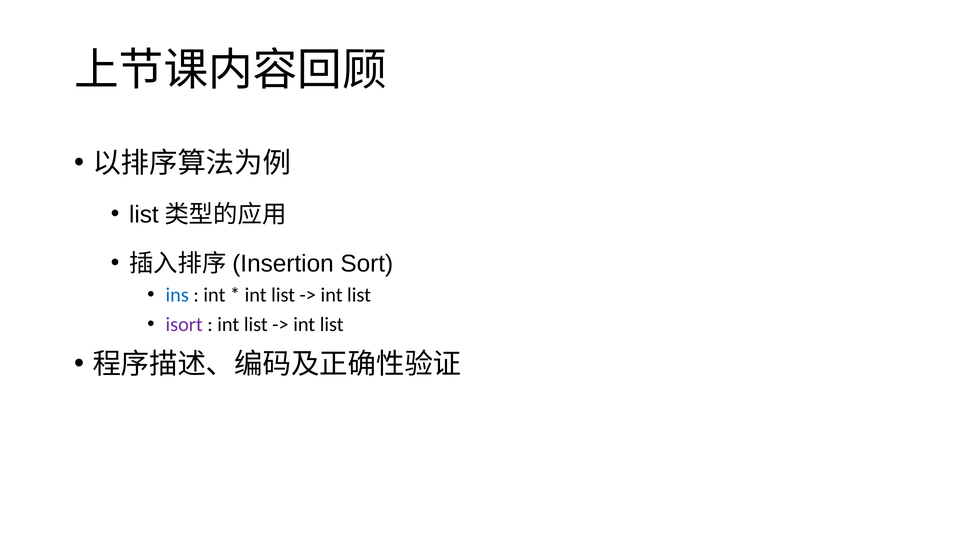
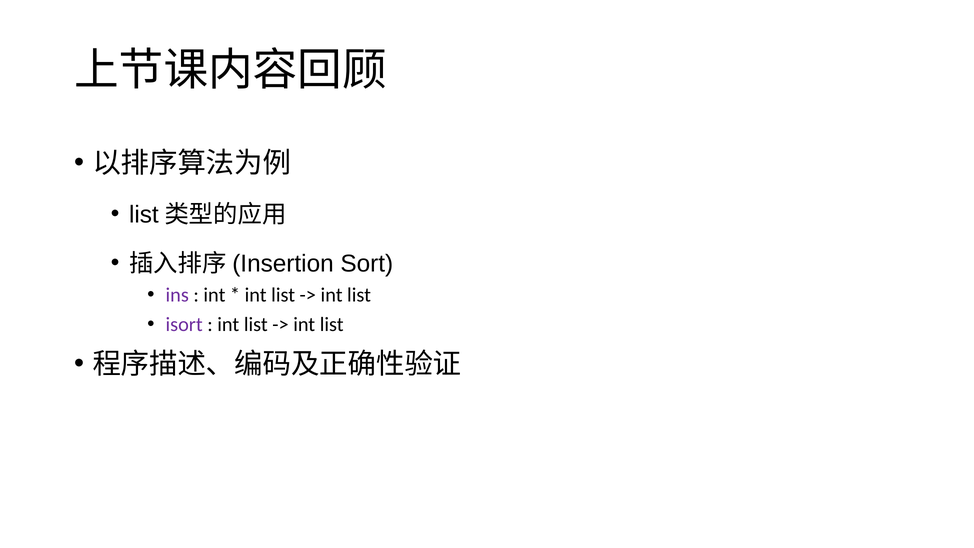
ins colour: blue -> purple
